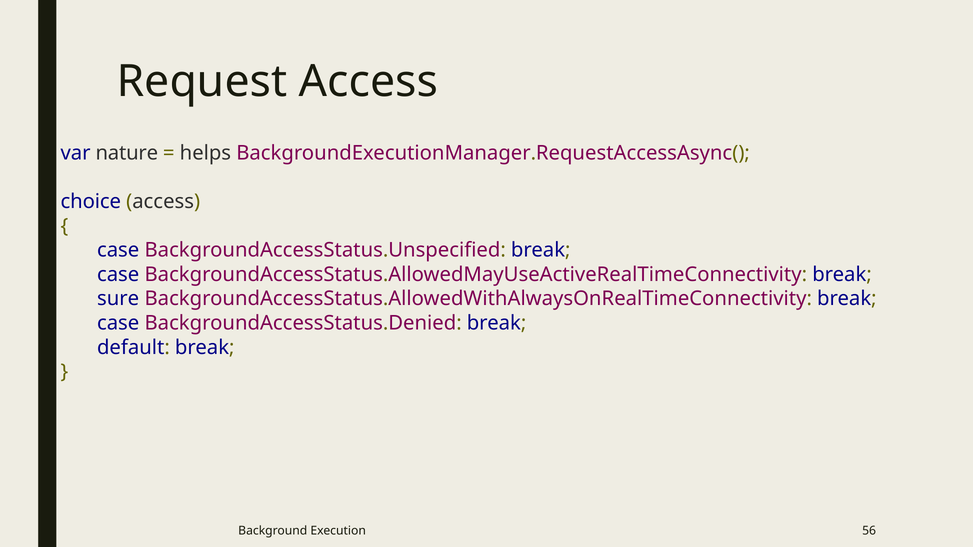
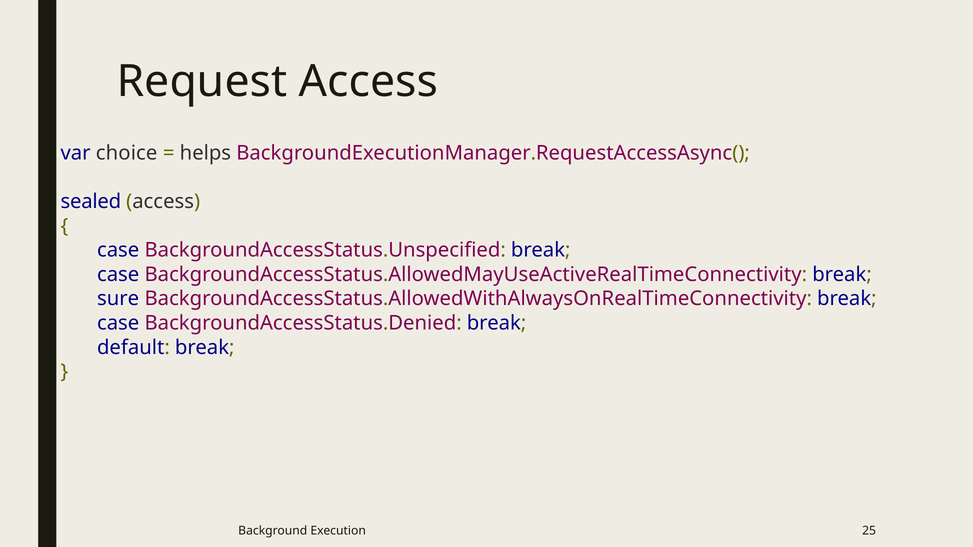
nature: nature -> choice
choice: choice -> sealed
56: 56 -> 25
